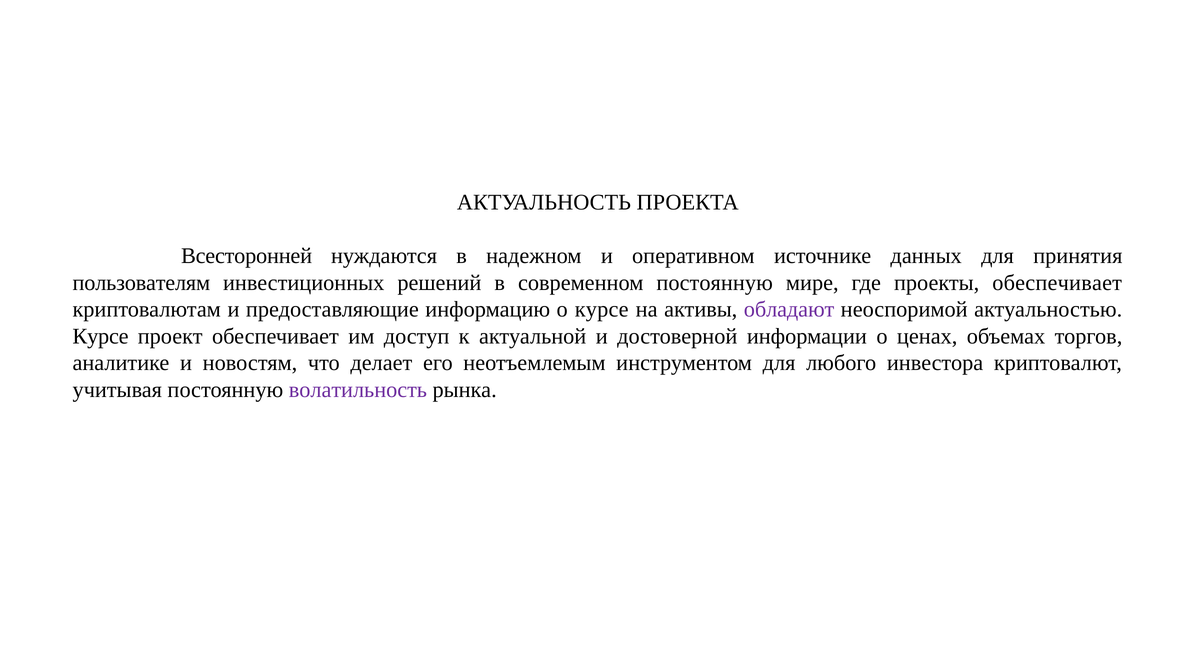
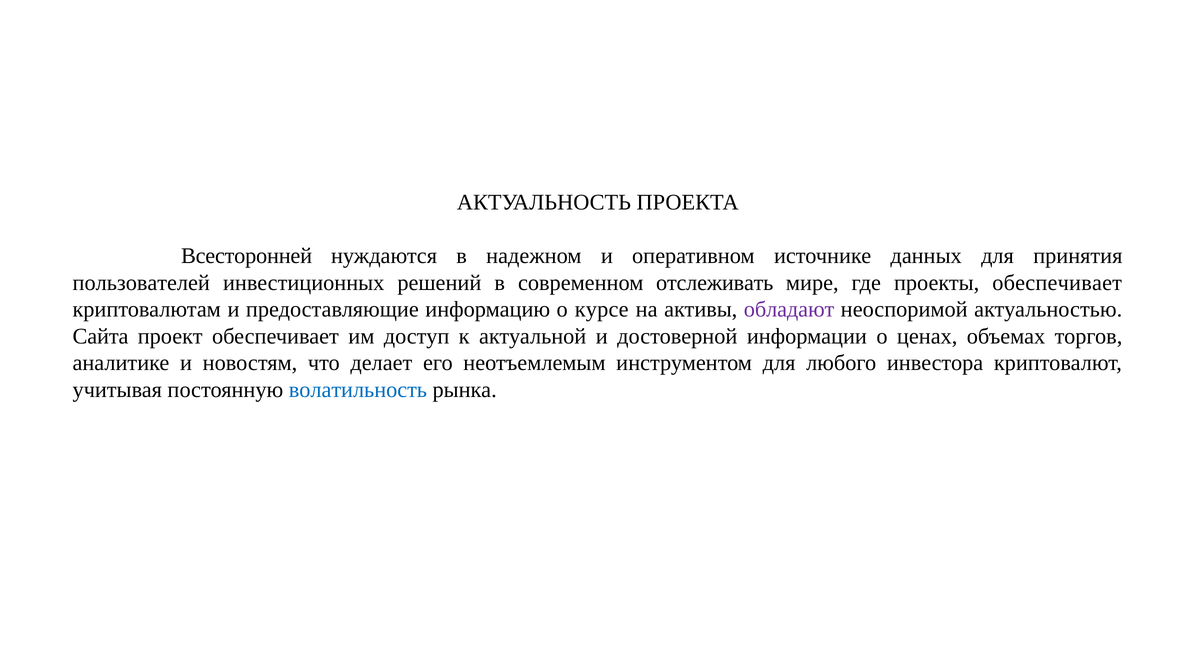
пользователям: пользователям -> пользователей
современном постоянную: постоянную -> отслеживать
Курсе at (101, 336): Курсе -> Сайта
волатильность colour: purple -> blue
